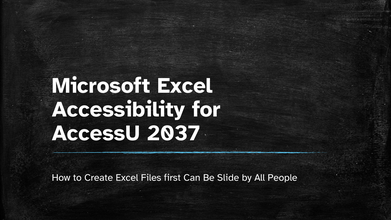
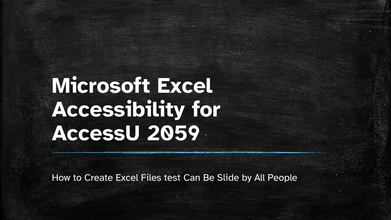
2037: 2037 -> 2059
first: first -> test
